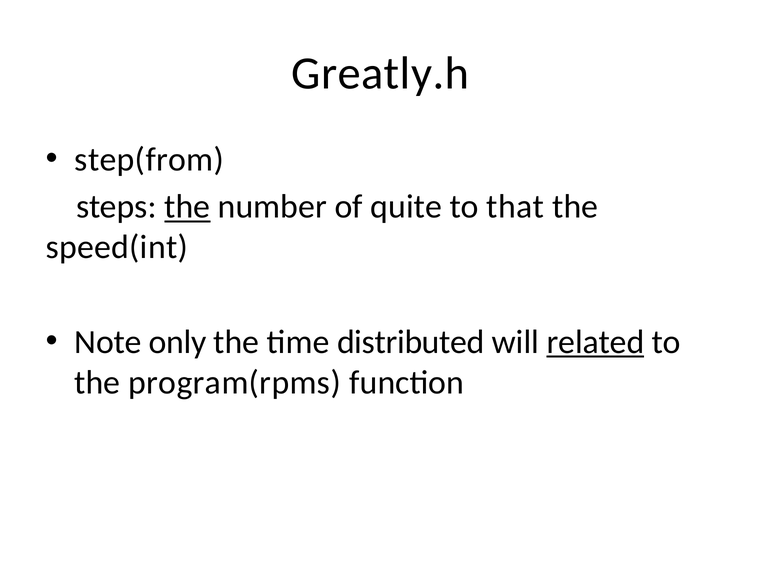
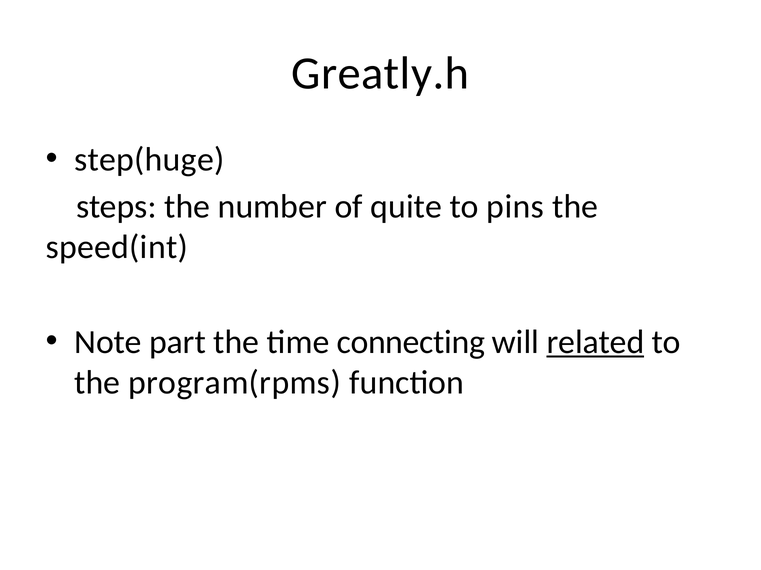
step(from: step(from -> step(huge
the at (187, 207) underline: present -> none
that: that -> pins
only: only -> part
distributed: distributed -> connecting
